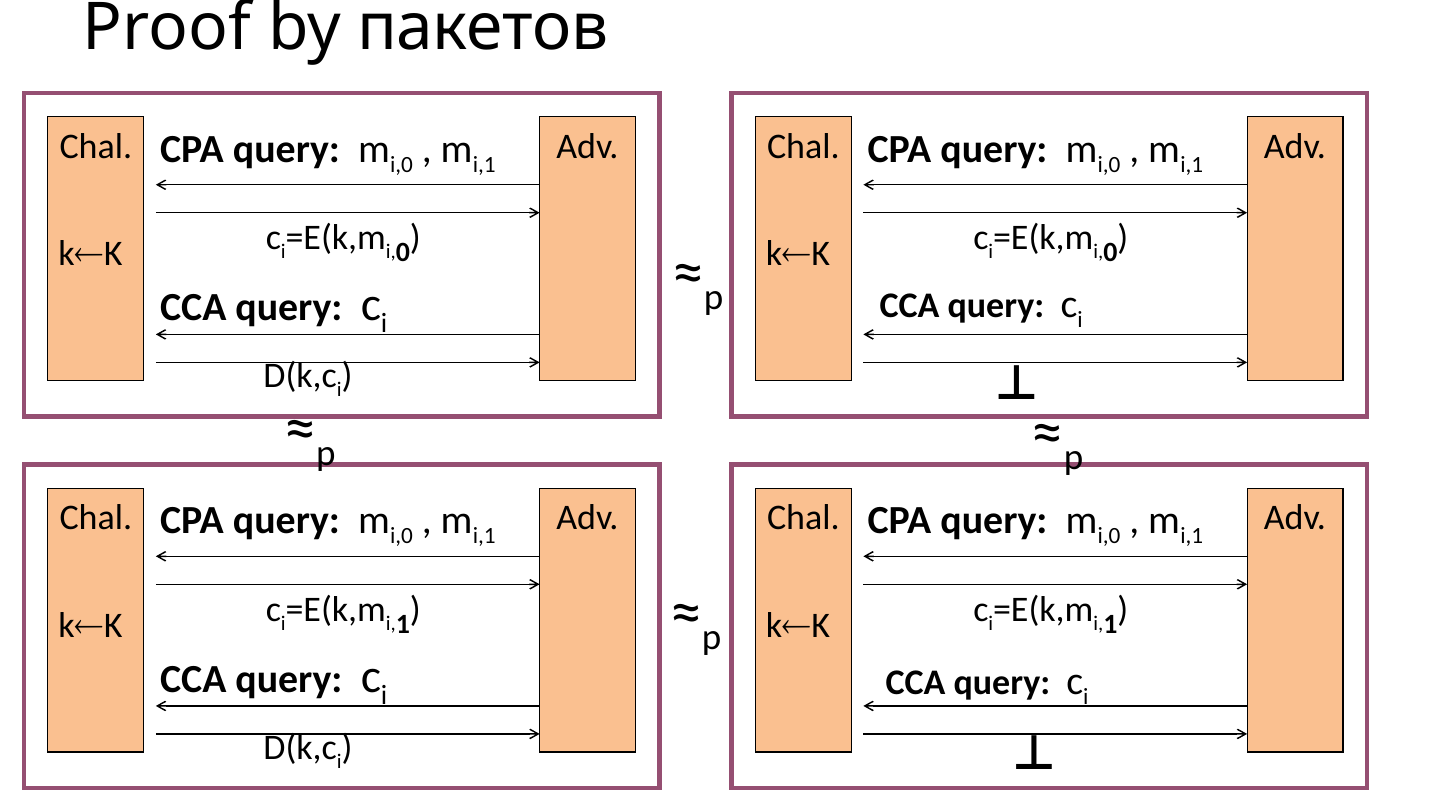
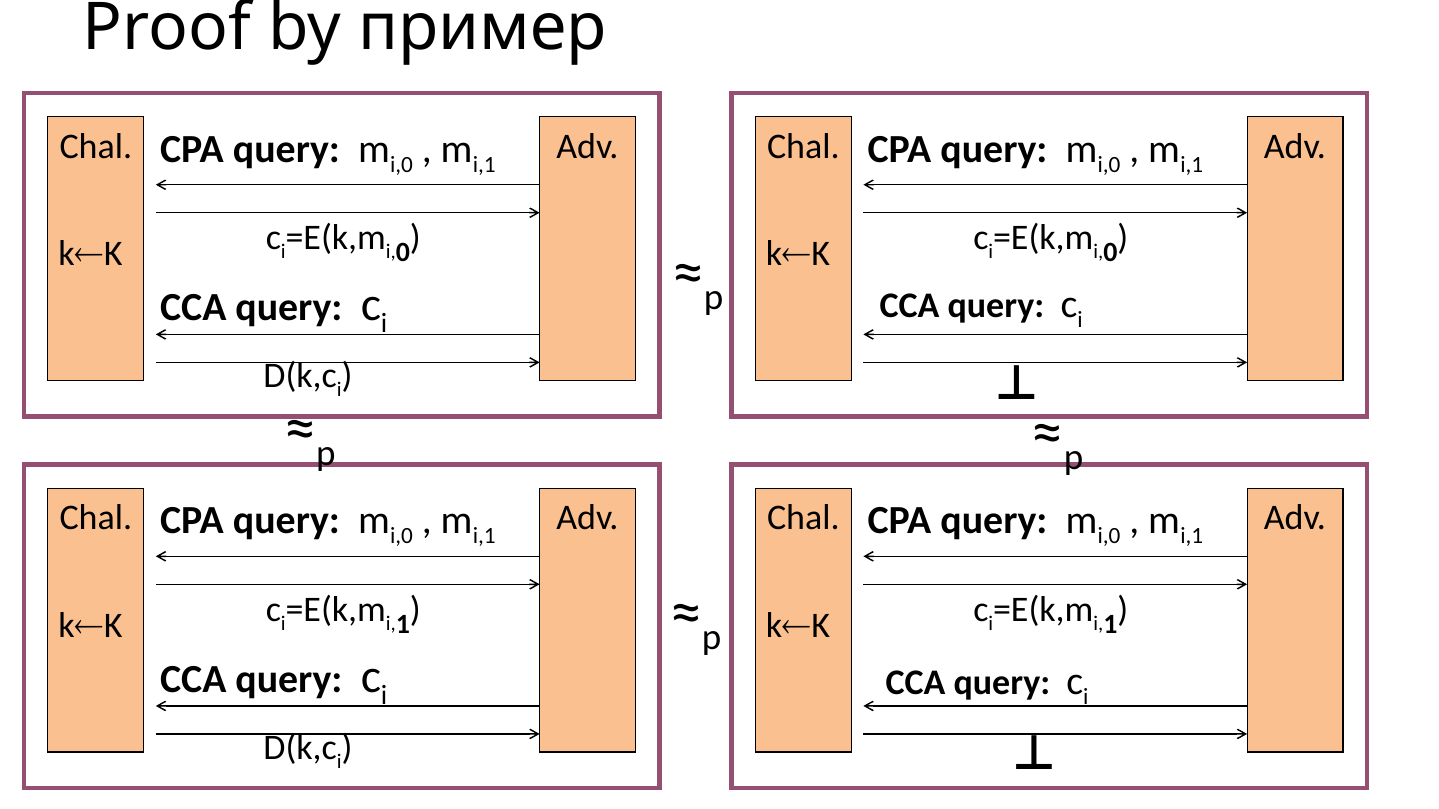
пакетов: пакетов -> пример
